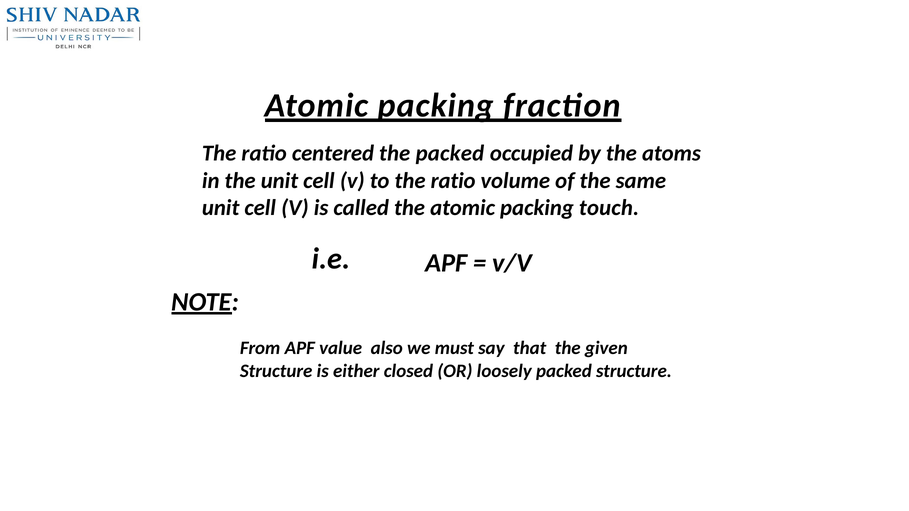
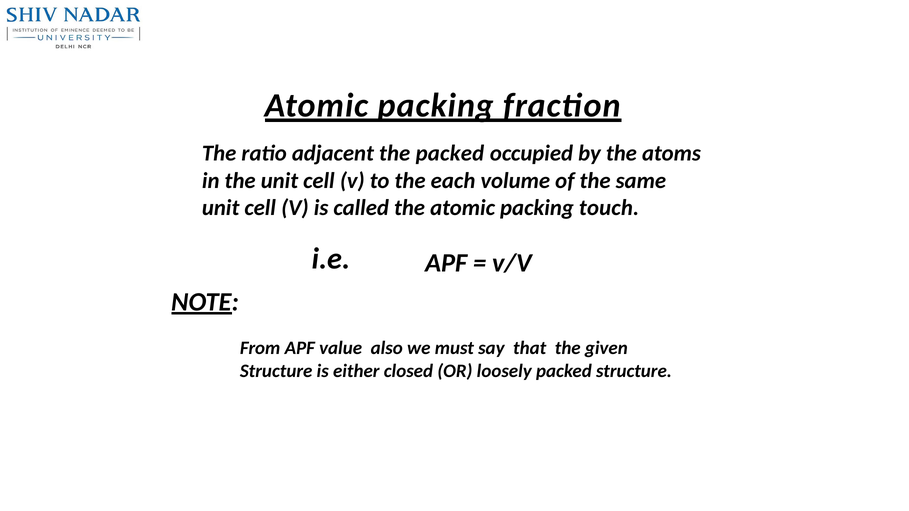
centered: centered -> adjacent
to the ratio: ratio -> each
